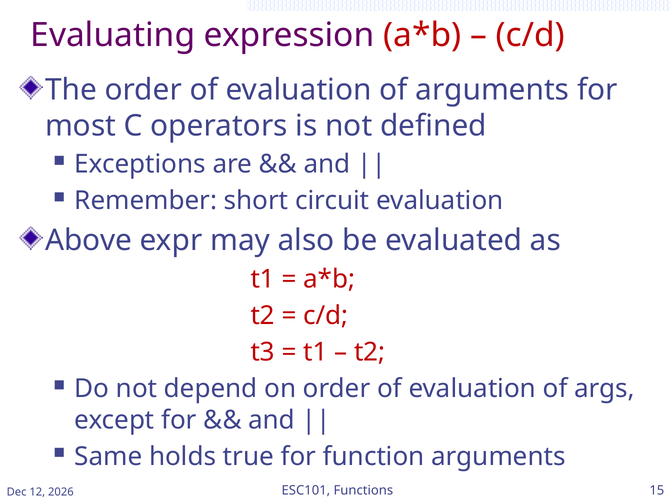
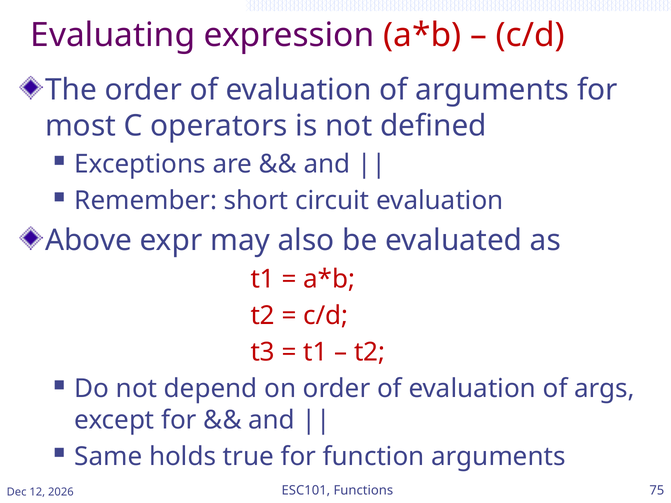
15: 15 -> 75
